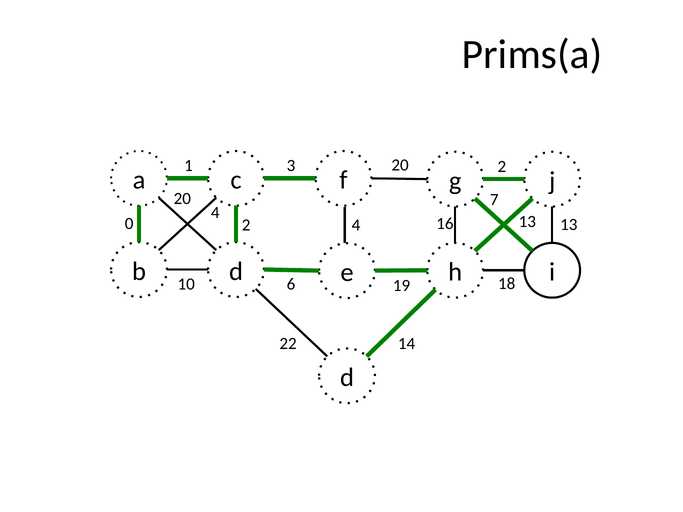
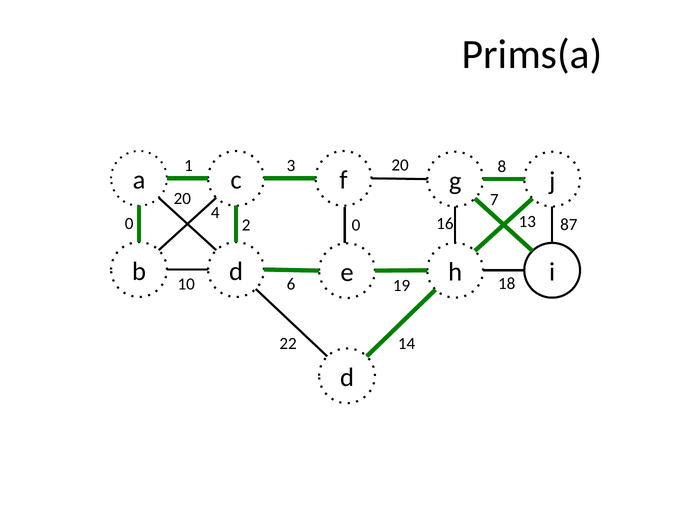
20 2: 2 -> 8
16 13: 13 -> 87
2 4: 4 -> 0
